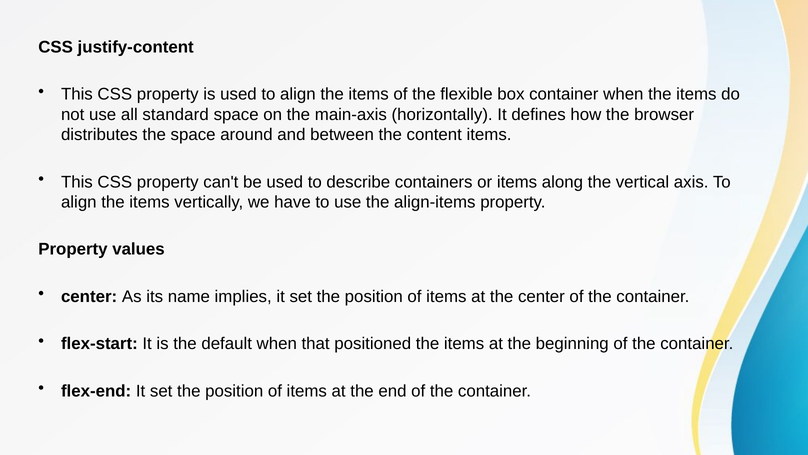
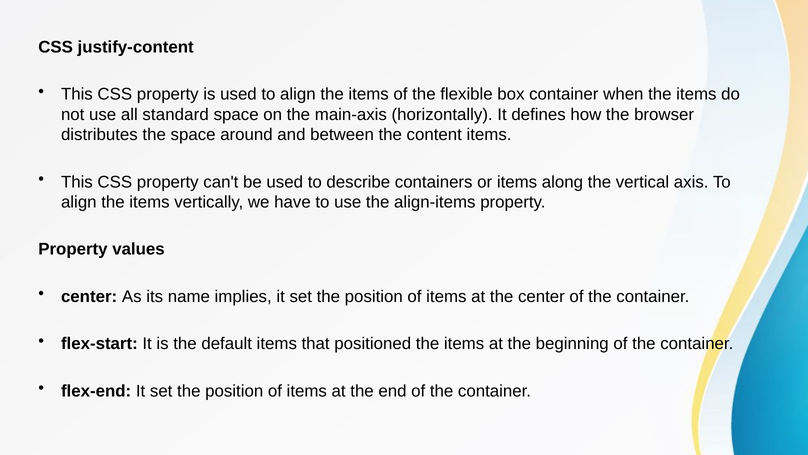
default when: when -> items
